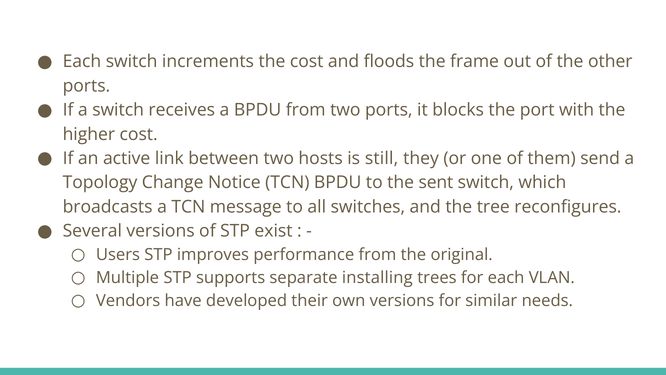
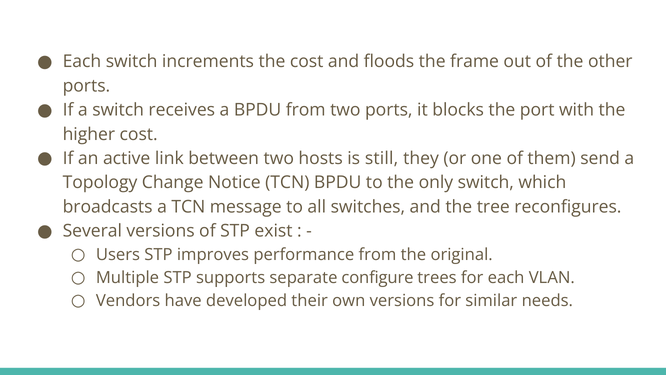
sent: sent -> only
installing: installing -> configure
